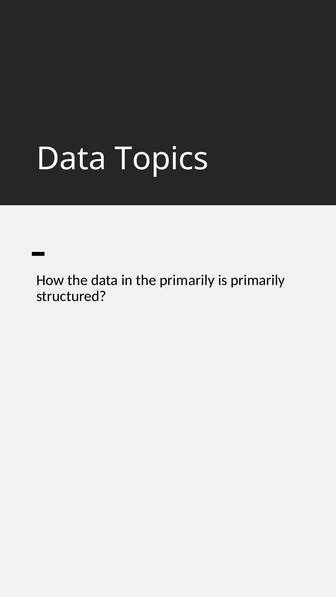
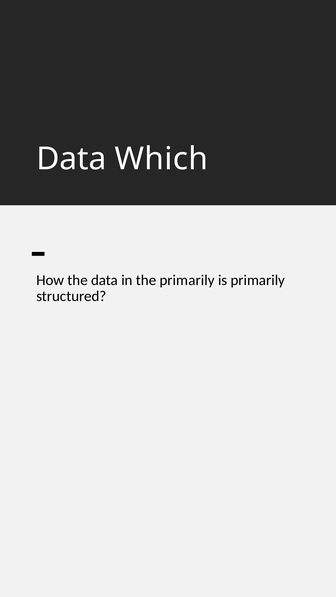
Topics: Topics -> Which
